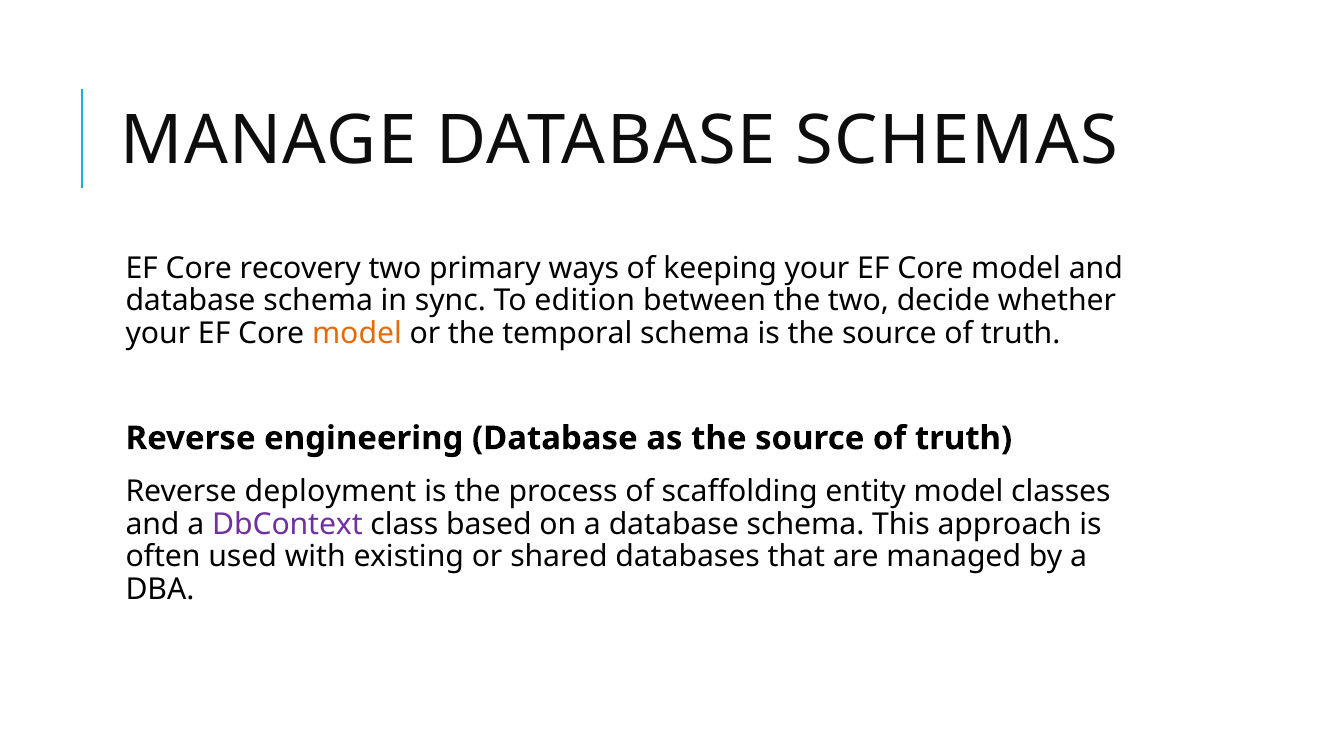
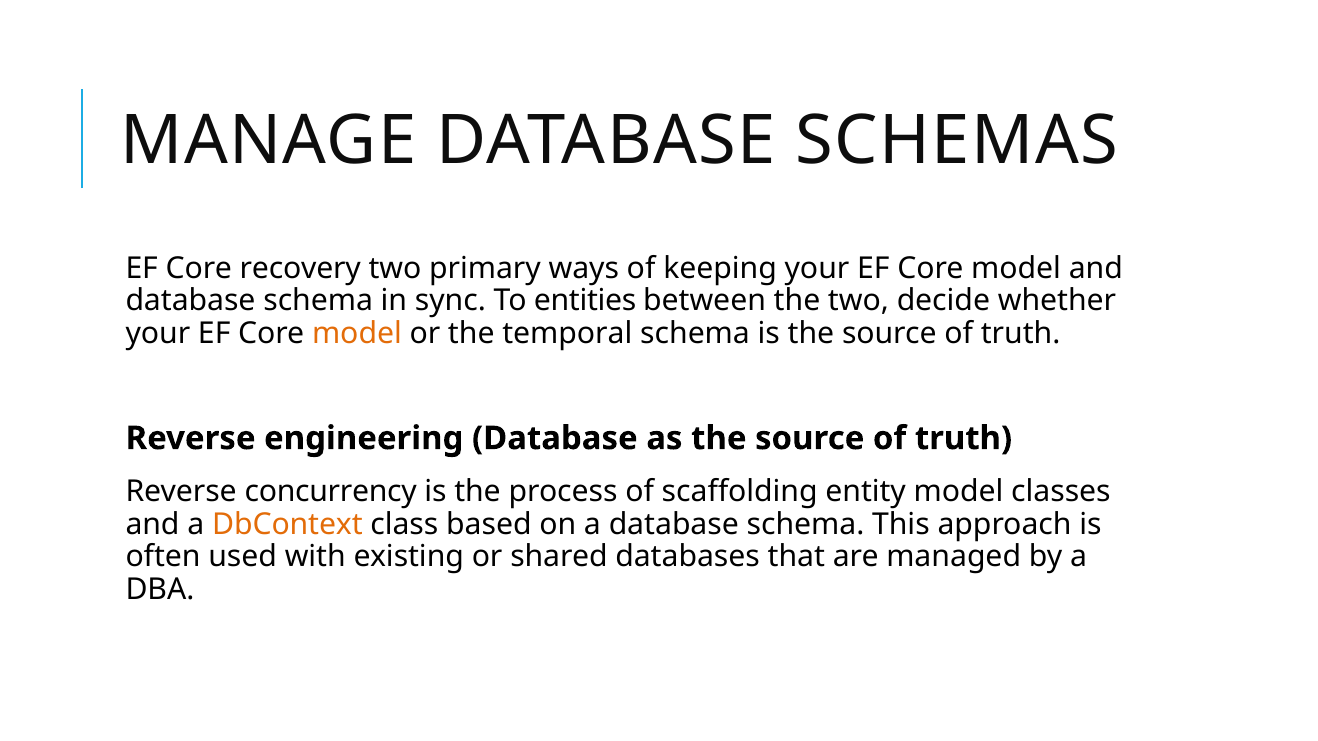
edition: edition -> entities
deployment: deployment -> concurrency
DbContext colour: purple -> orange
